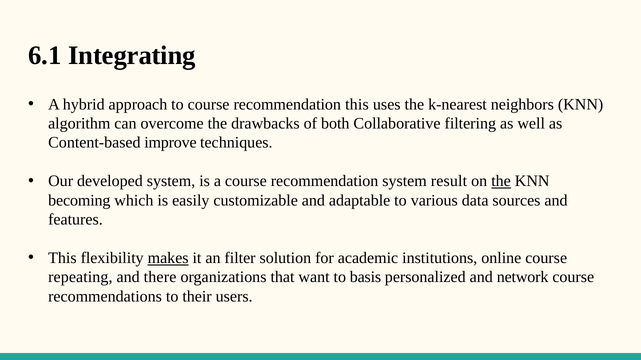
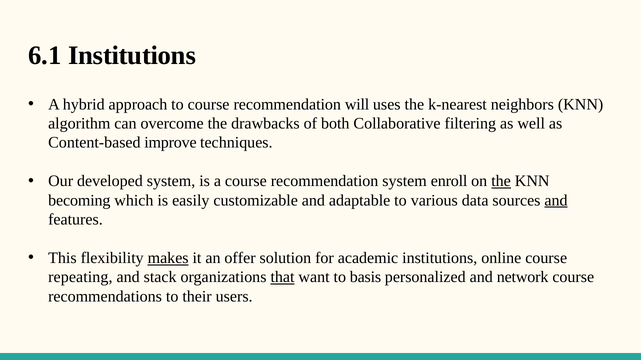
6.1 Integrating: Integrating -> Institutions
recommendation this: this -> will
result: result -> enroll
and at (556, 201) underline: none -> present
filter: filter -> offer
there: there -> stack
that underline: none -> present
